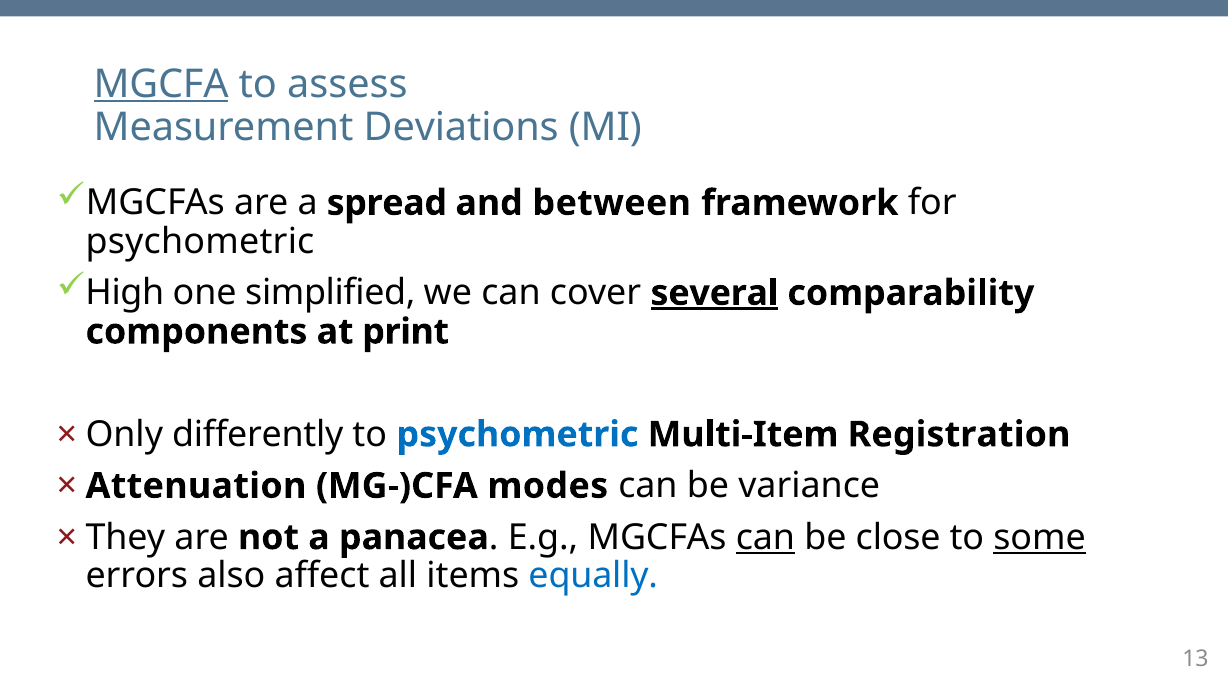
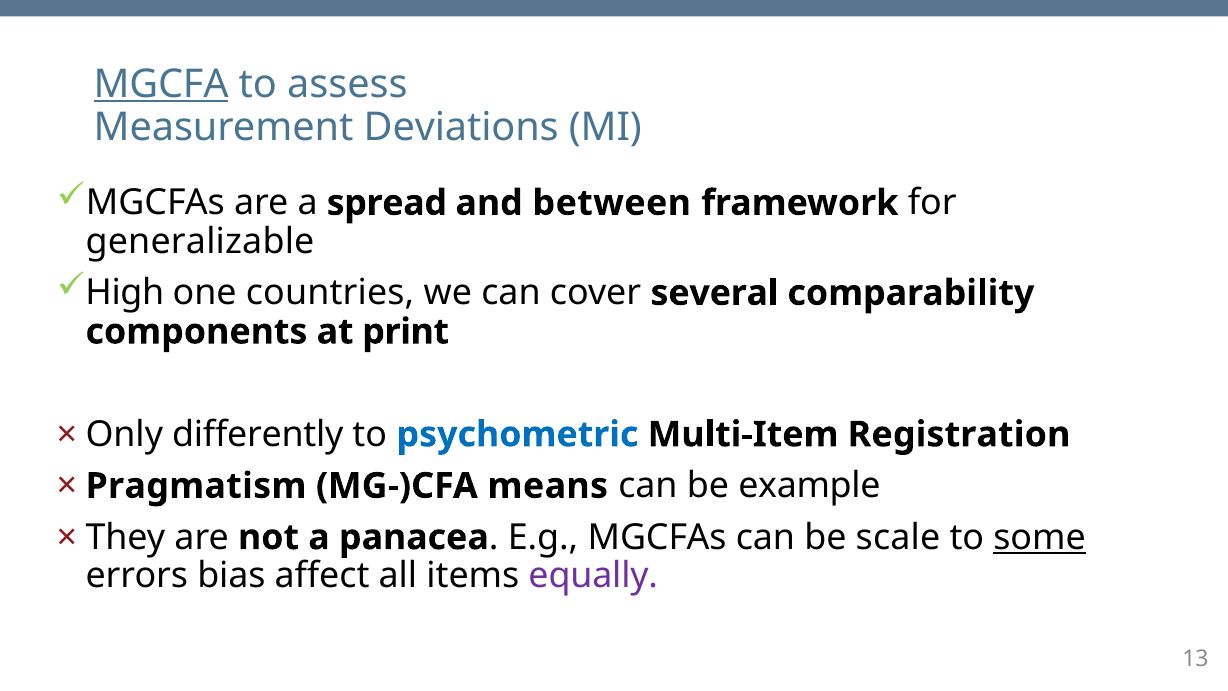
psychometric at (200, 242): psychometric -> generalizable
simplified: simplified -> countries
several underline: present -> none
Attenuation: Attenuation -> Pragmatism
modes: modes -> means
variance: variance -> example
can at (765, 537) underline: present -> none
close: close -> scale
also: also -> bias
equally colour: blue -> purple
